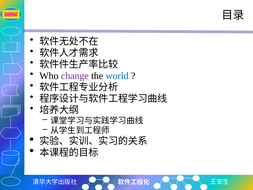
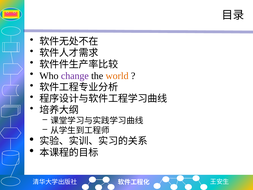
world colour: blue -> orange
